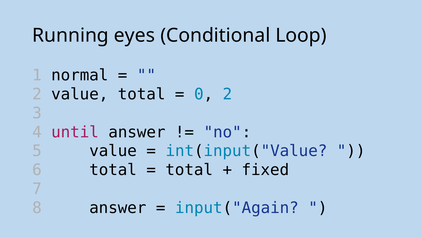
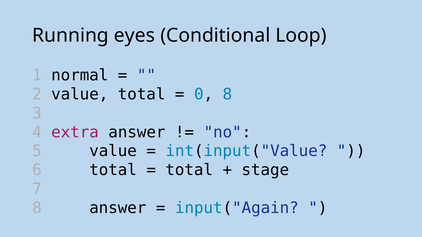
0 2: 2 -> 8
until: until -> extra
fixed: fixed -> stage
